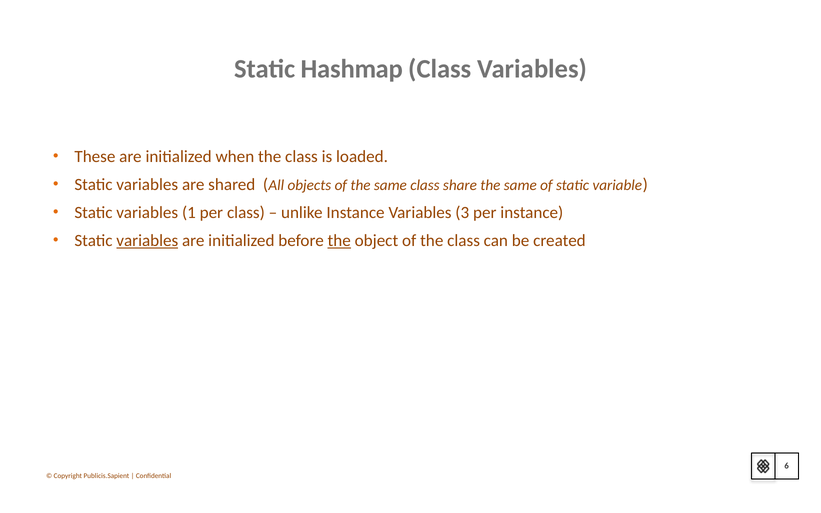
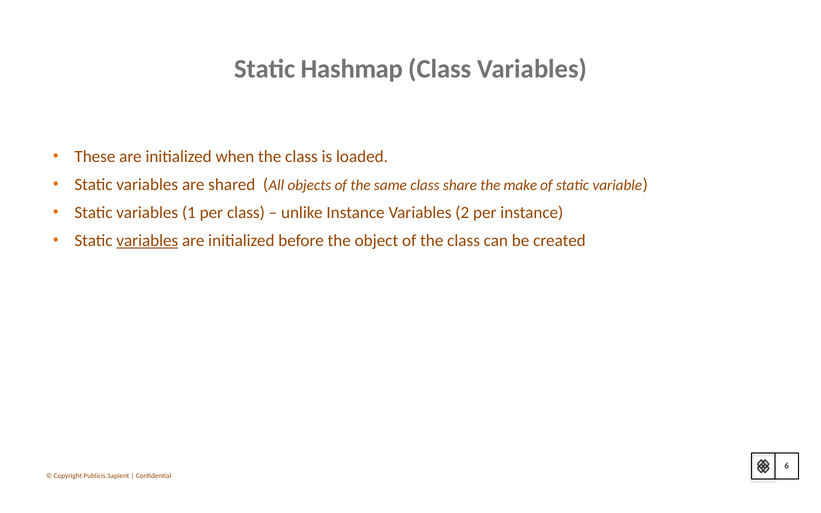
share the same: same -> make
3: 3 -> 2
the at (339, 241) underline: present -> none
